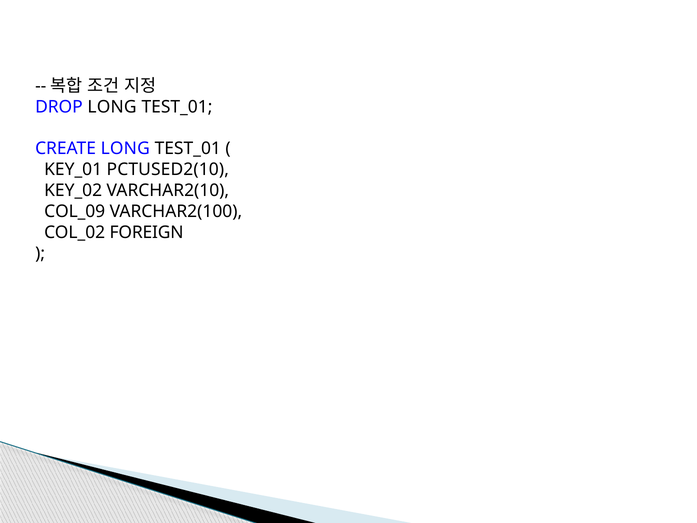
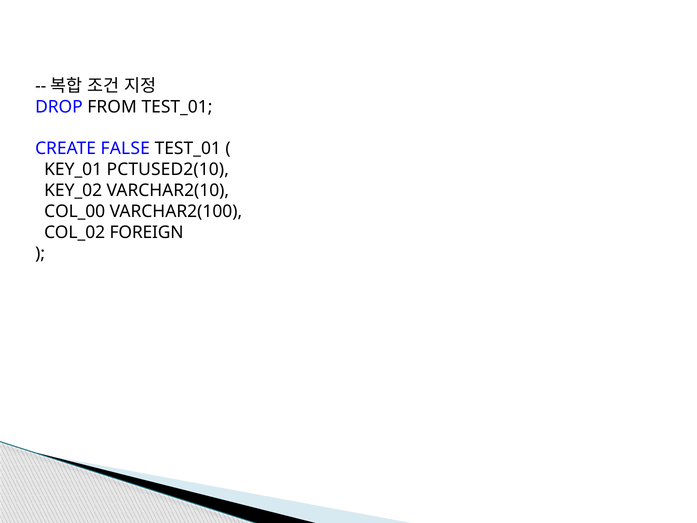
DROP LONG: LONG -> FROM
CREATE LONG: LONG -> FALSE
COL_09: COL_09 -> COL_00
